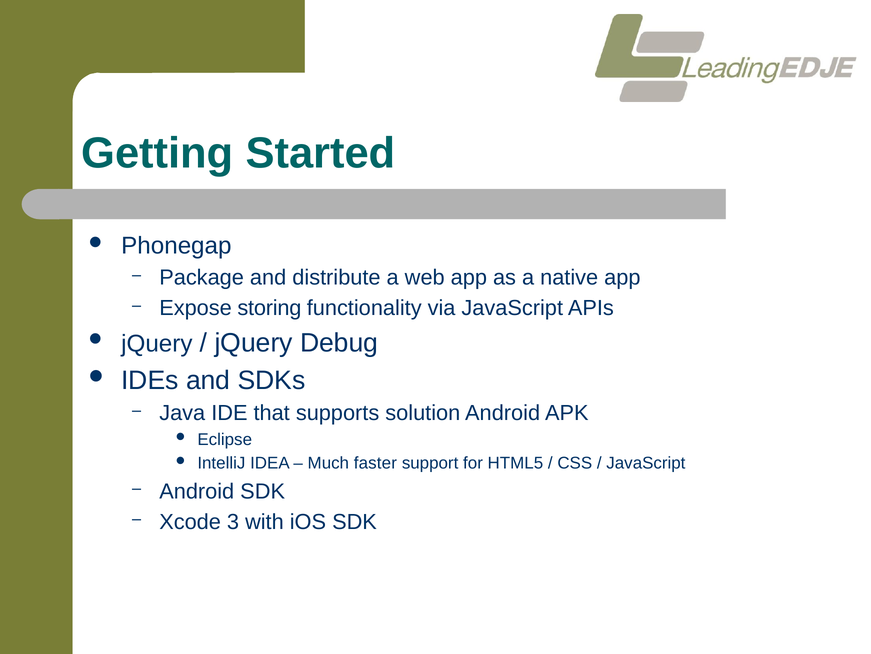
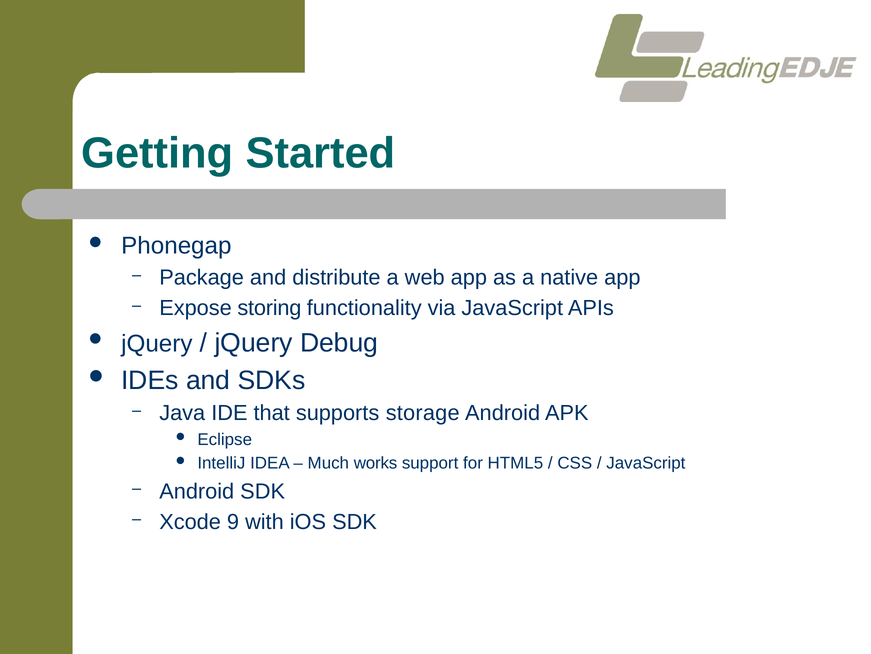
solution: solution -> storage
faster: faster -> works
3: 3 -> 9
